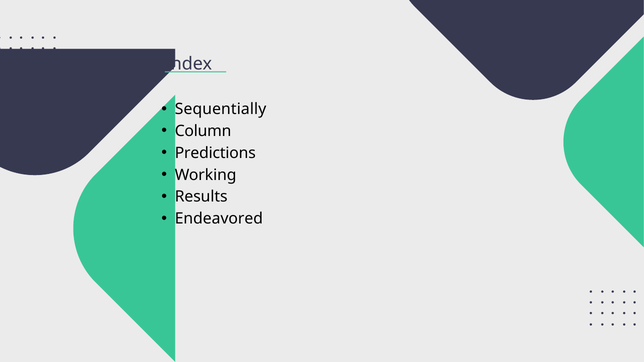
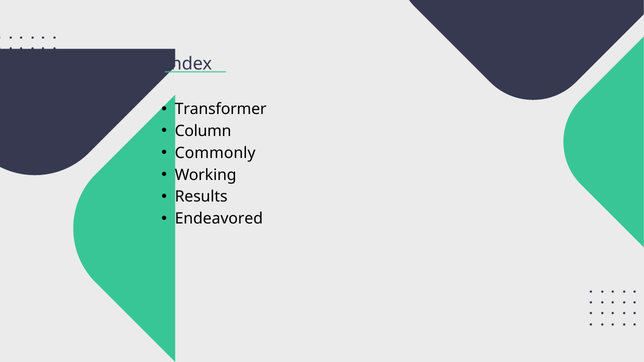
Sequentially: Sequentially -> Transformer
Predictions: Predictions -> Commonly
